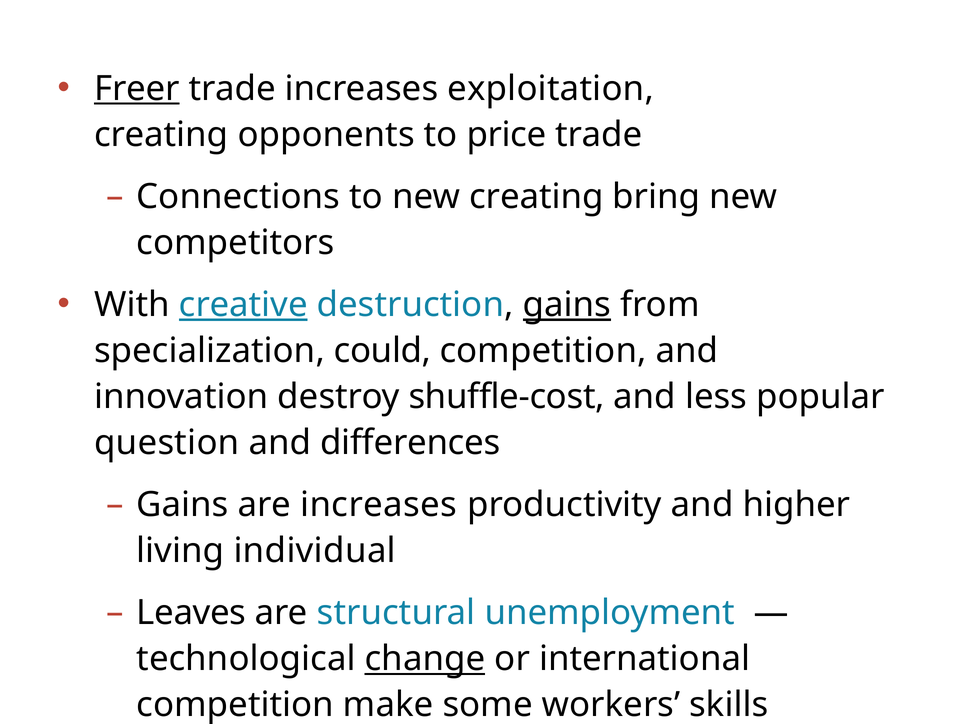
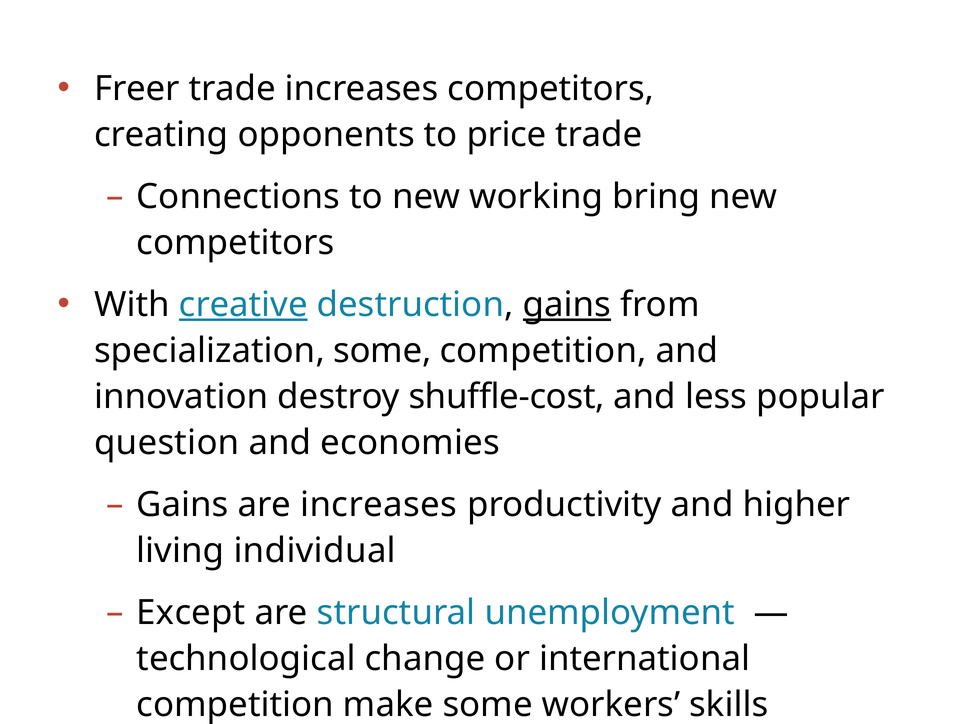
Freer underline: present -> none
increases exploitation: exploitation -> competitors
new creating: creating -> working
specialization could: could -> some
differences: differences -> economies
Leaves: Leaves -> Except
change underline: present -> none
